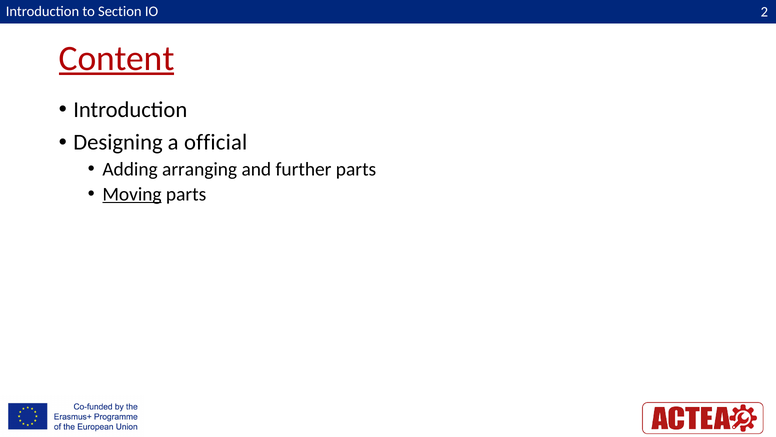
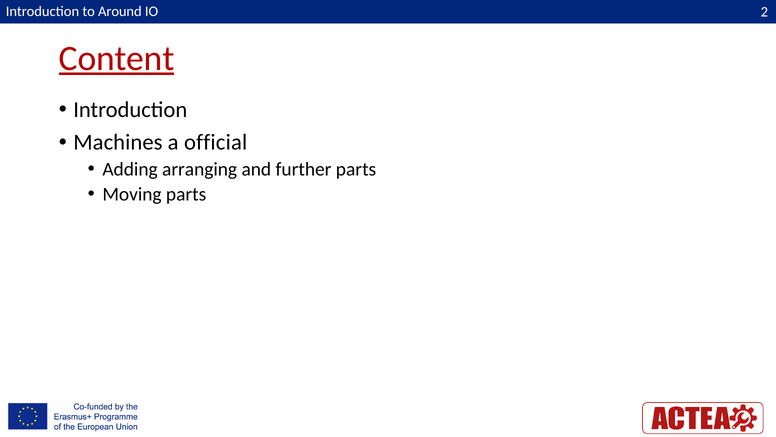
Section: Section -> Around
Designing: Designing -> Machines
Moving underline: present -> none
